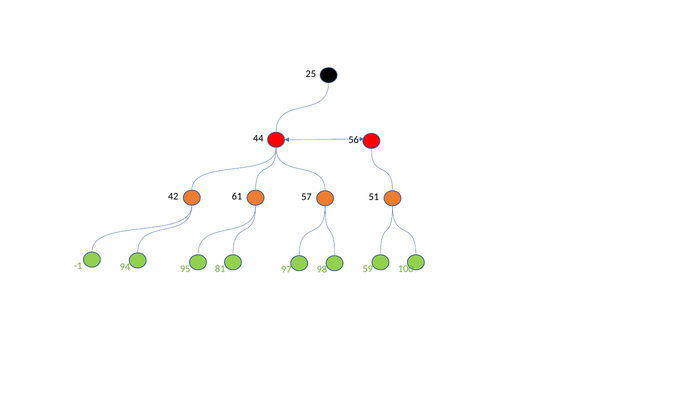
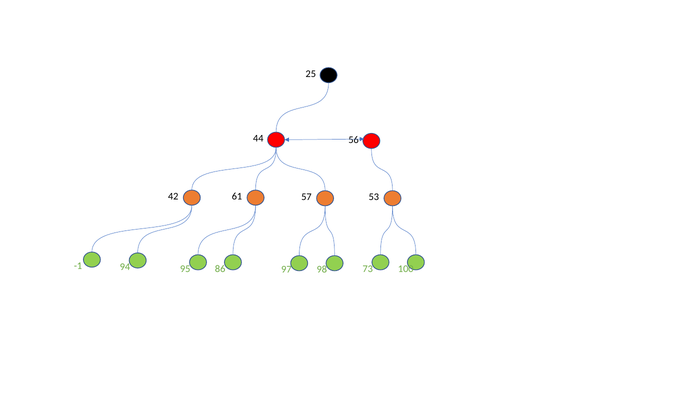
51: 51 -> 53
81: 81 -> 86
59: 59 -> 73
